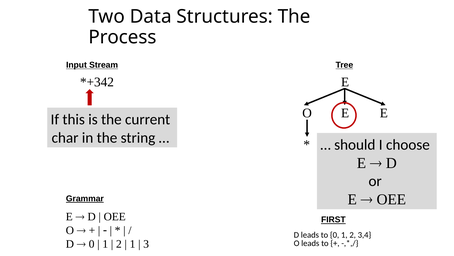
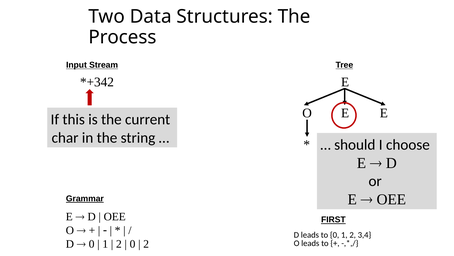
1 at (133, 244): 1 -> 0
3 at (146, 244): 3 -> 2
